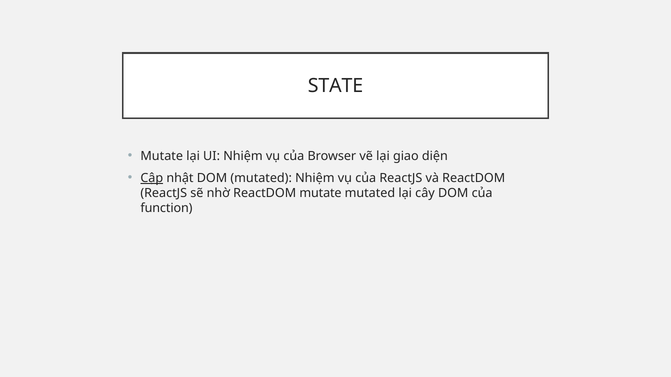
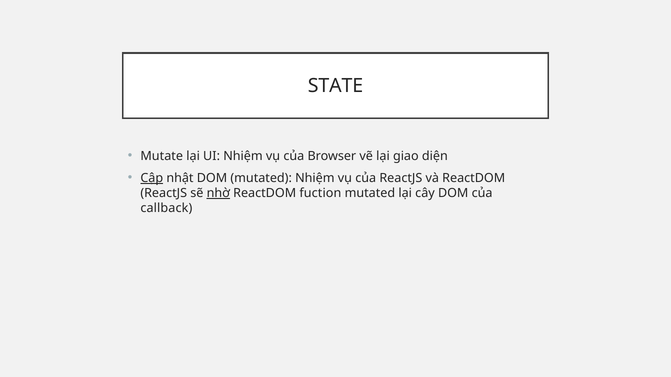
nhờ underline: none -> present
ReactDOM mutate: mutate -> fuction
function: function -> callback
